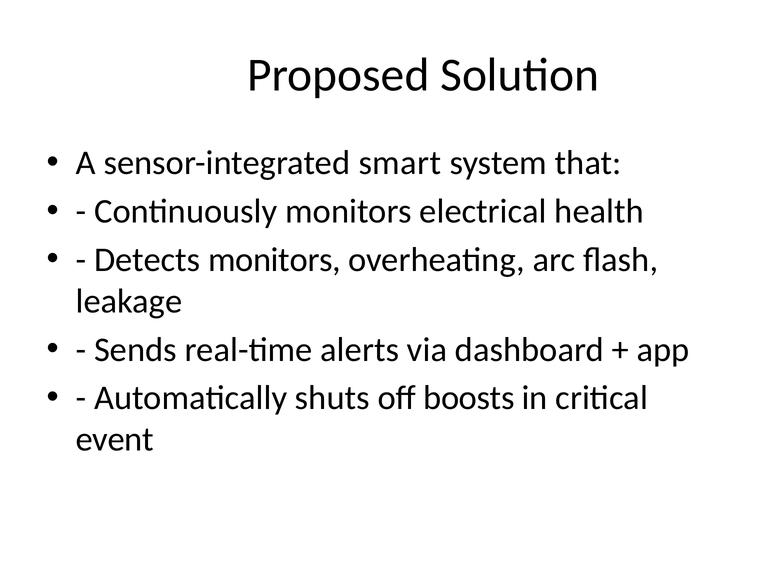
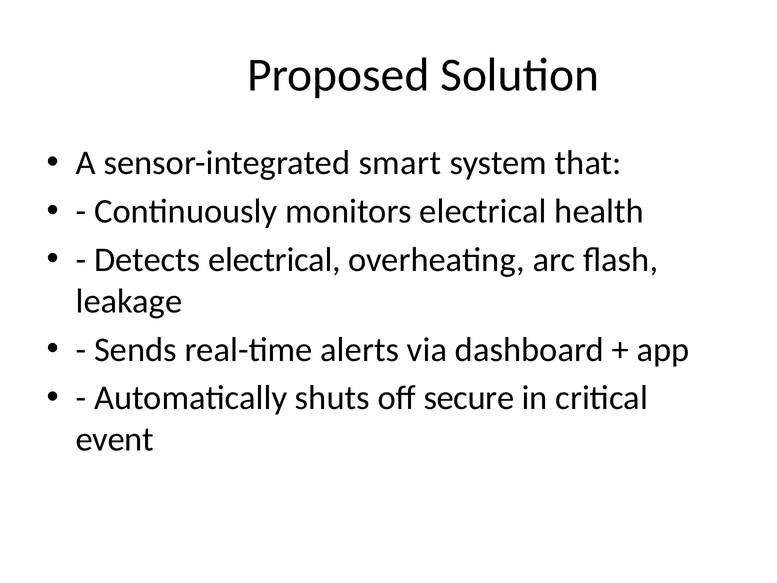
Detects monitors: monitors -> electrical
boosts: boosts -> secure
